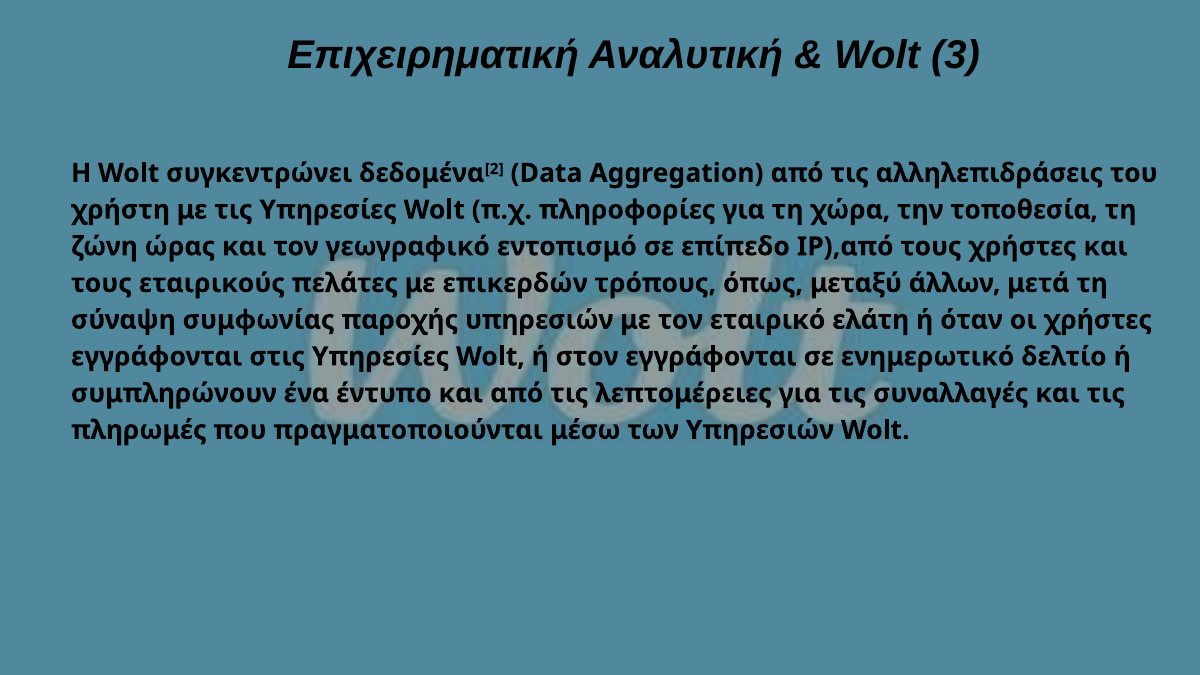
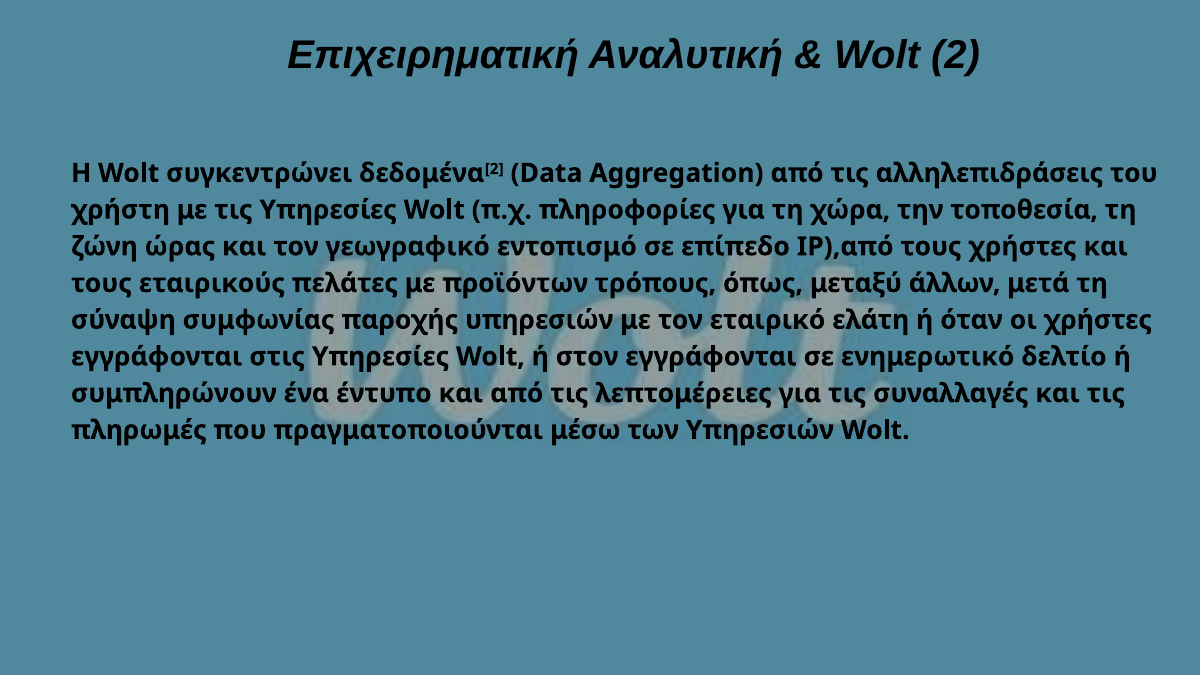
3: 3 -> 2
επικερδών: επικερδών -> προϊόντων
